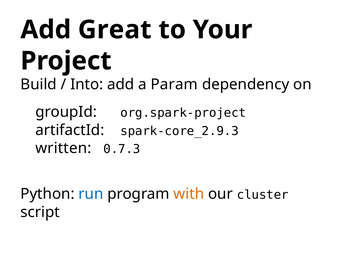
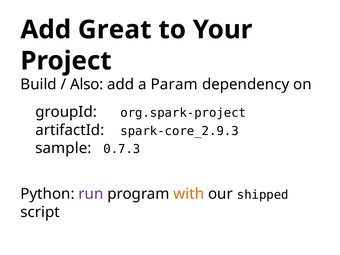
Into: Into -> Also
written: written -> sample
run colour: blue -> purple
cluster: cluster -> shipped
